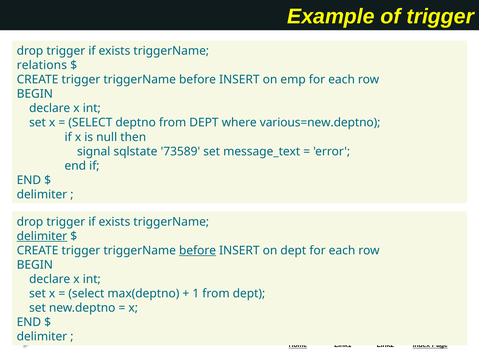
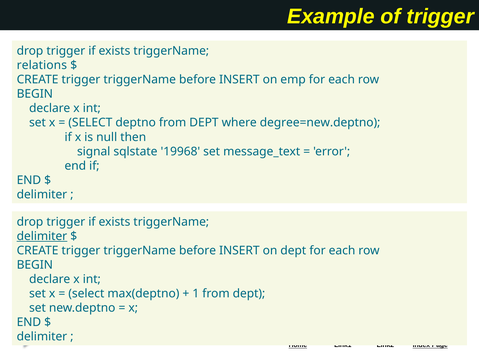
various=new.deptno: various=new.deptno -> degree=new.deptno
73589: 73589 -> 19968
before at (198, 251) underline: present -> none
